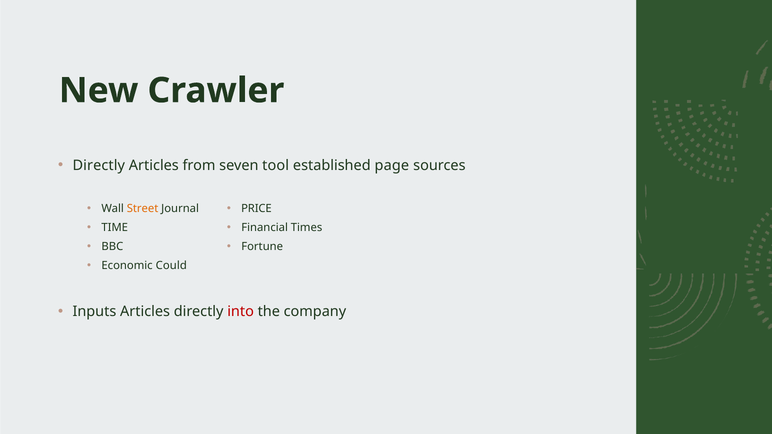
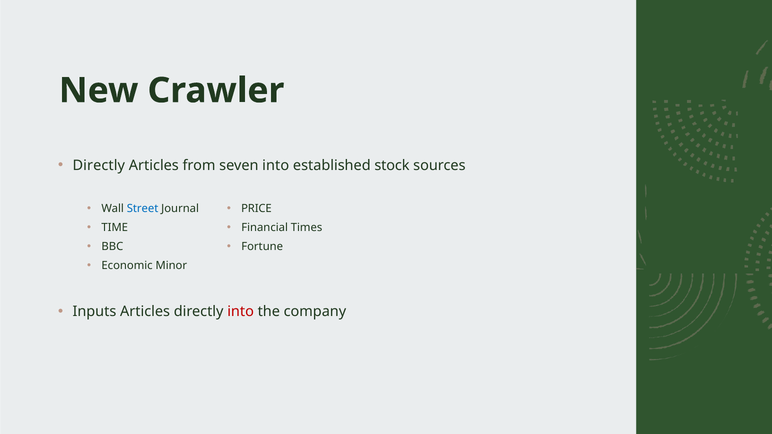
seven tool: tool -> into
page: page -> stock
Street colour: orange -> blue
Could: Could -> Minor
